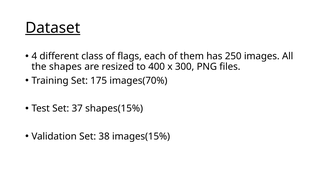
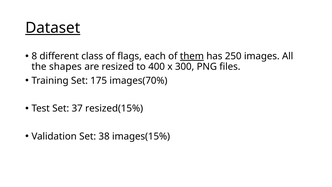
4: 4 -> 8
them underline: none -> present
shapes(15%: shapes(15% -> resized(15%
